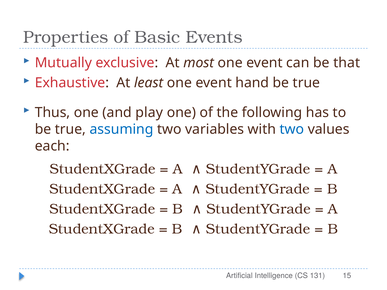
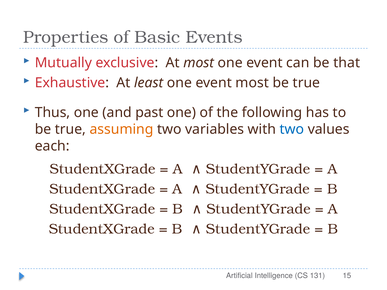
event hand: hand -> most
play: play -> past
assuming colour: blue -> orange
